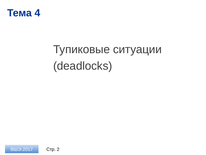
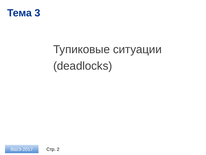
4: 4 -> 3
